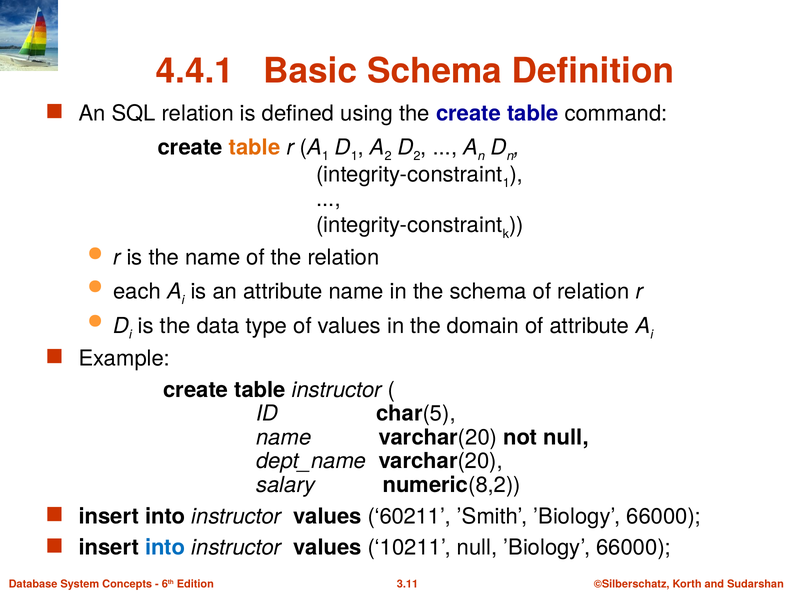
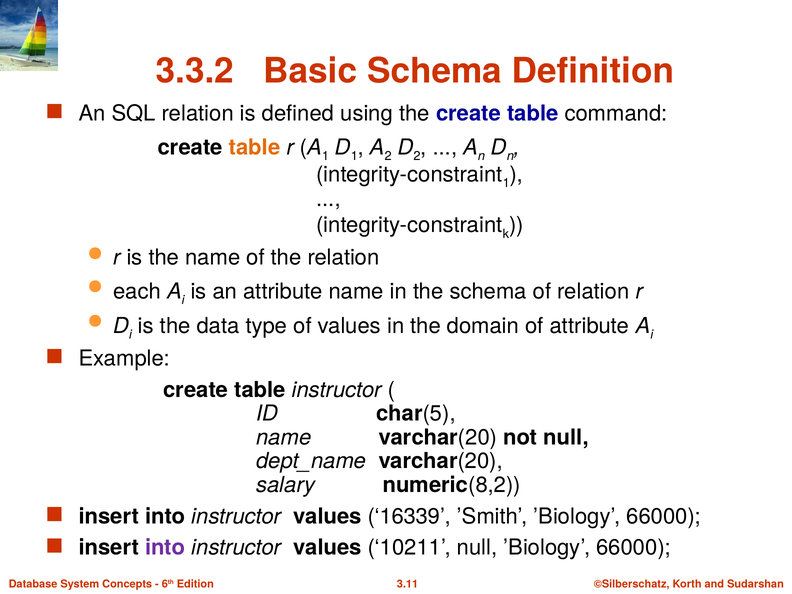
4.4.1: 4.4.1 -> 3.3.2
60211: 60211 -> 16339
into at (165, 548) colour: blue -> purple
